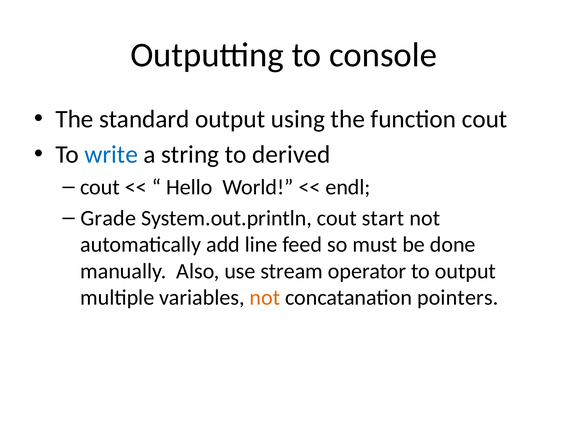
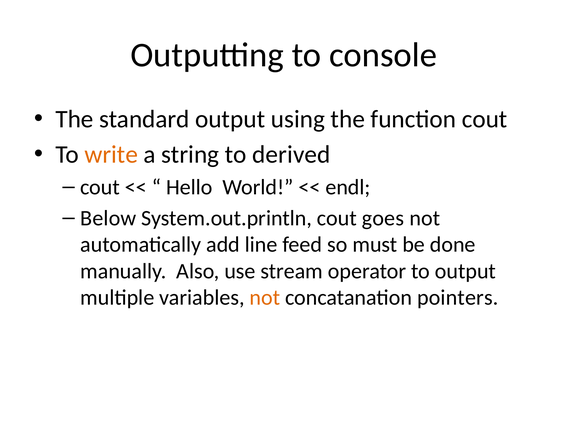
write colour: blue -> orange
Grade: Grade -> Below
start: start -> goes
